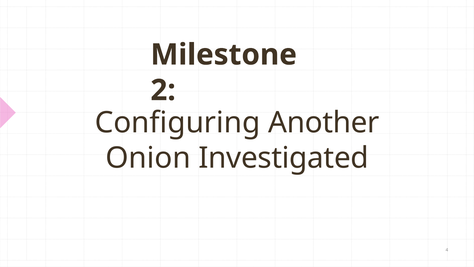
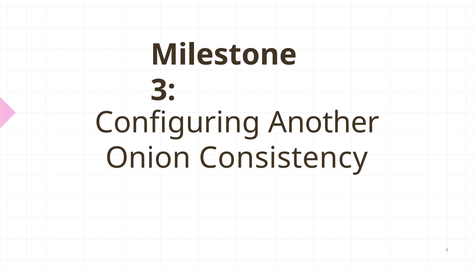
2: 2 -> 3
Investigated: Investigated -> Consistency
